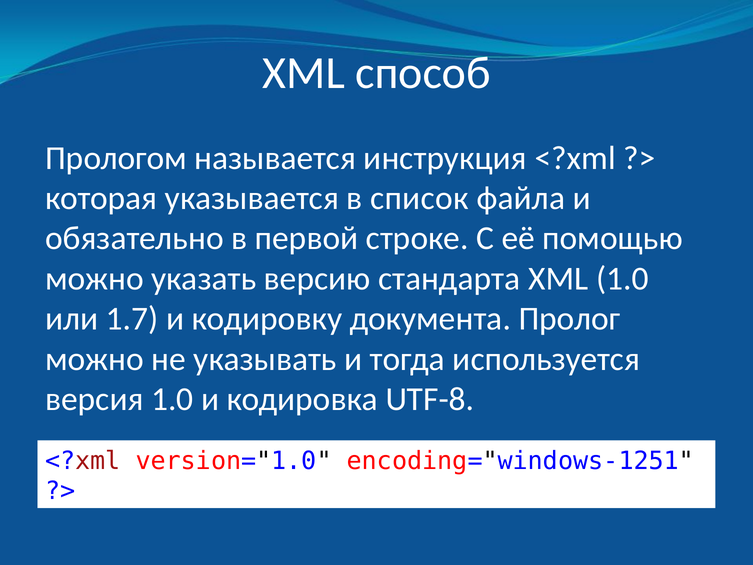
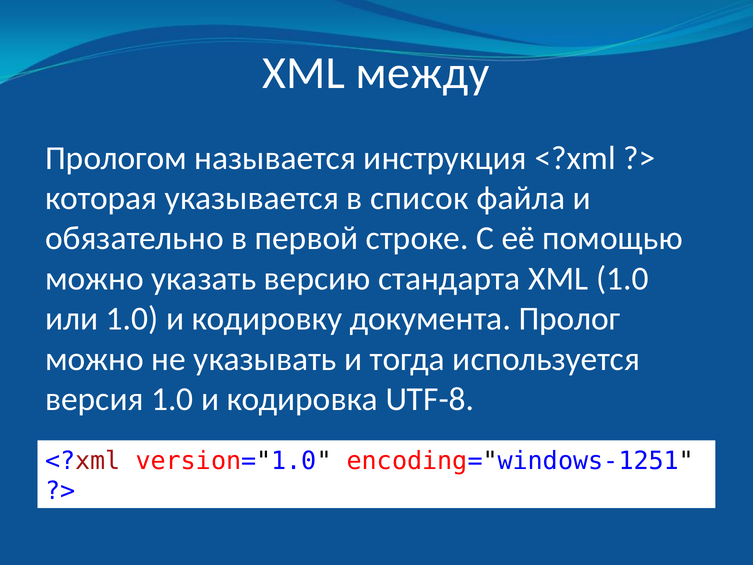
способ: способ -> между
или 1.7: 1.7 -> 1.0
